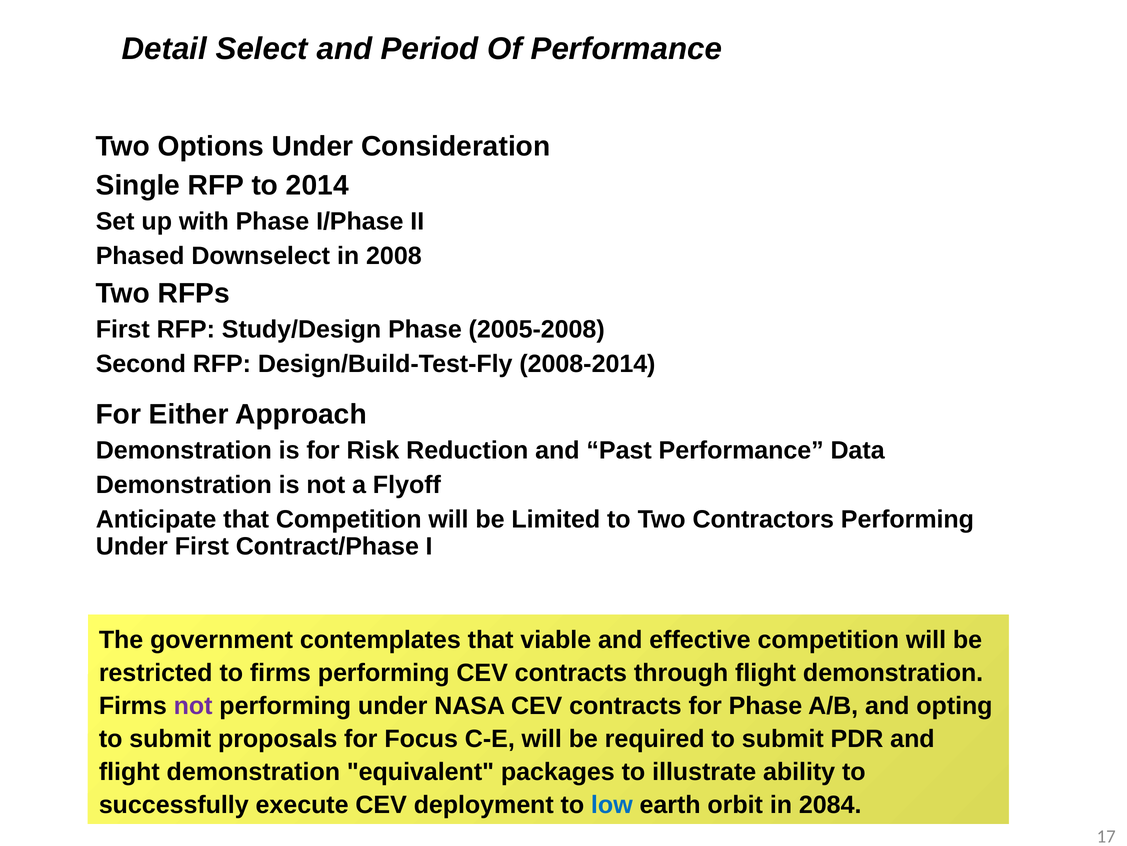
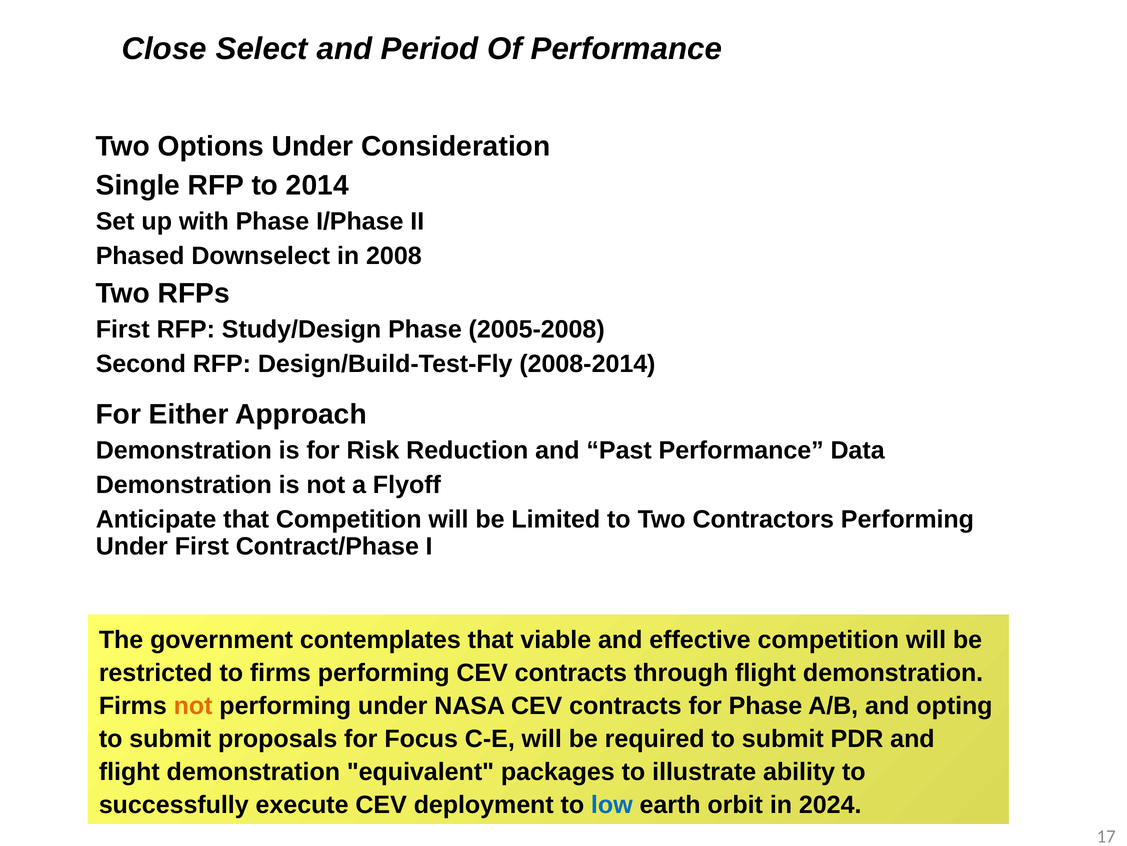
Detail: Detail -> Close
not at (193, 705) colour: purple -> orange
2084: 2084 -> 2024
